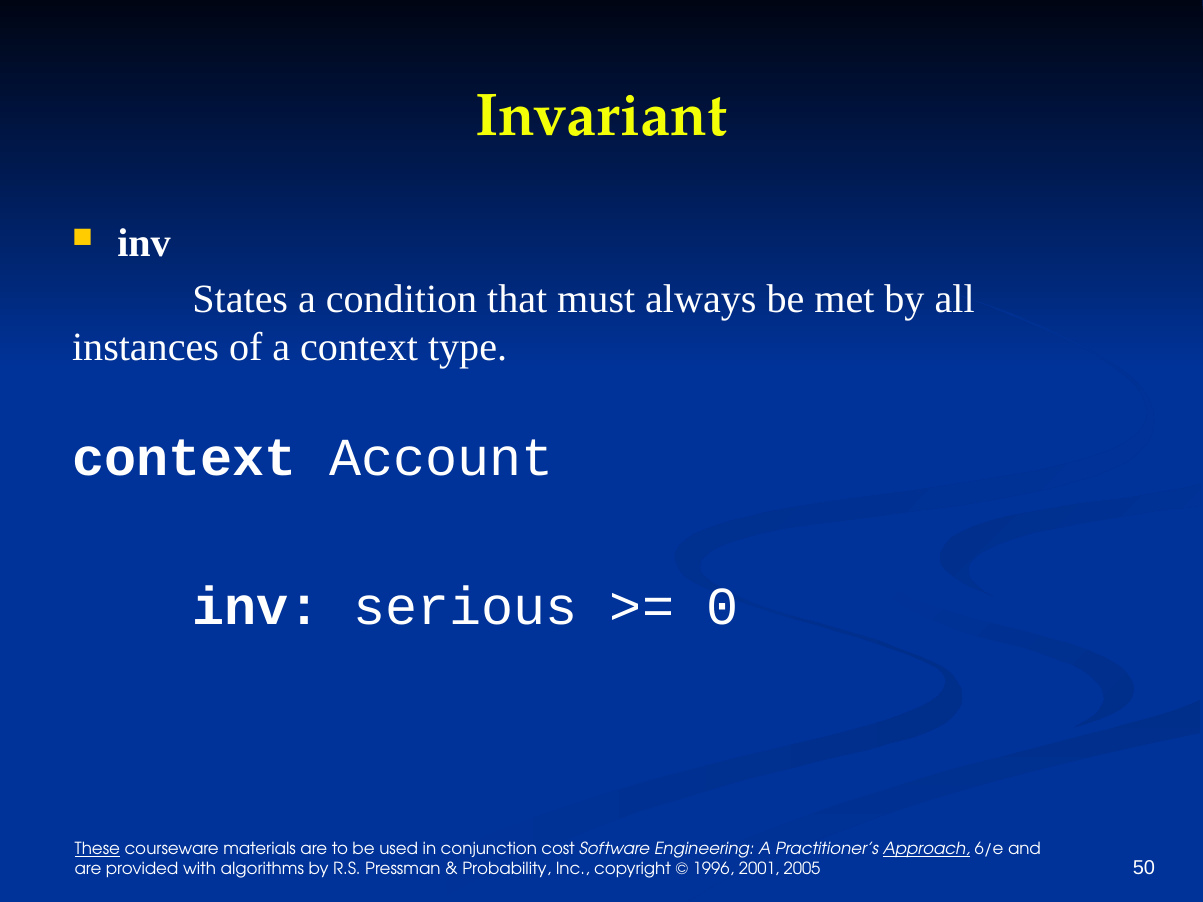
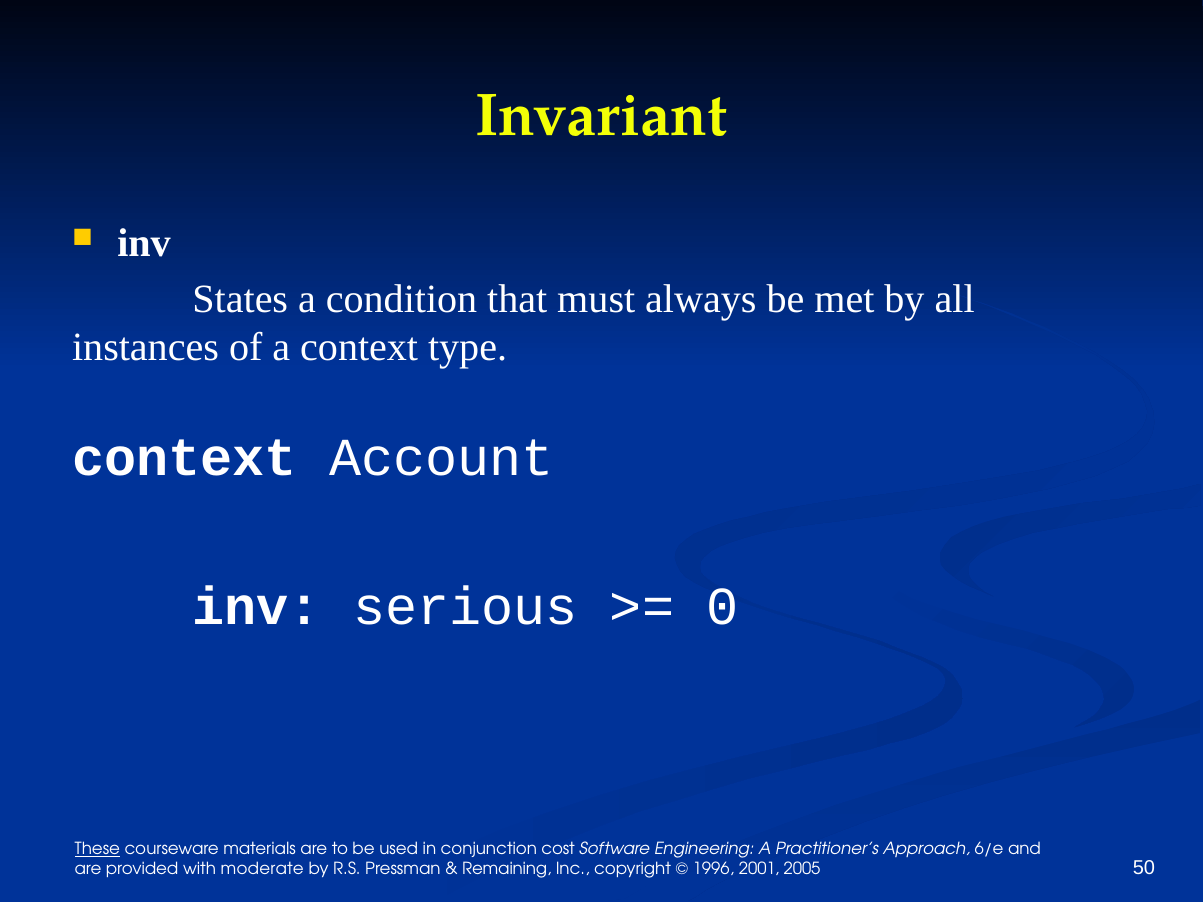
Approach underline: present -> none
algorithms: algorithms -> moderate
Probability: Probability -> Remaining
